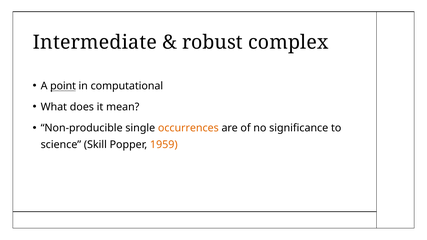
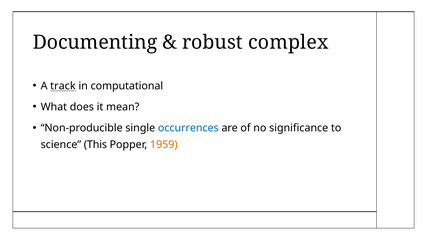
Intermediate: Intermediate -> Documenting
point: point -> track
occurrences colour: orange -> blue
Skill: Skill -> This
